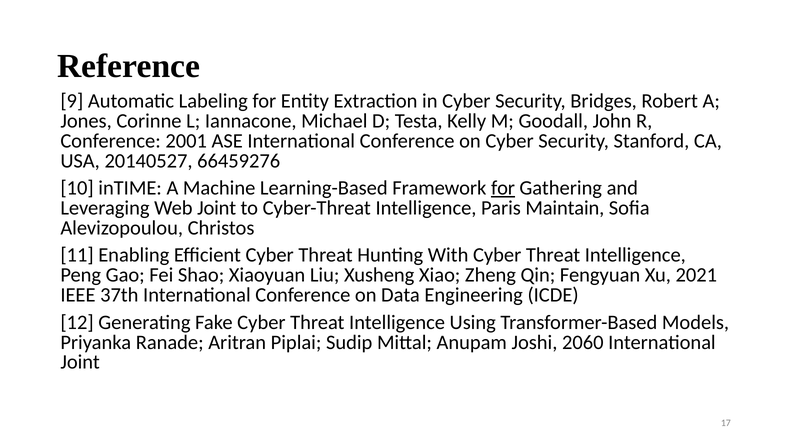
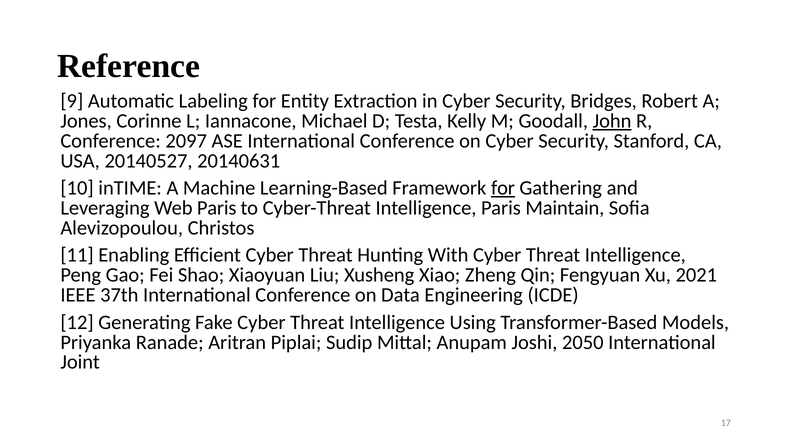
John underline: none -> present
2001: 2001 -> 2097
66459276: 66459276 -> 20140631
Web Joint: Joint -> Paris
2060: 2060 -> 2050
